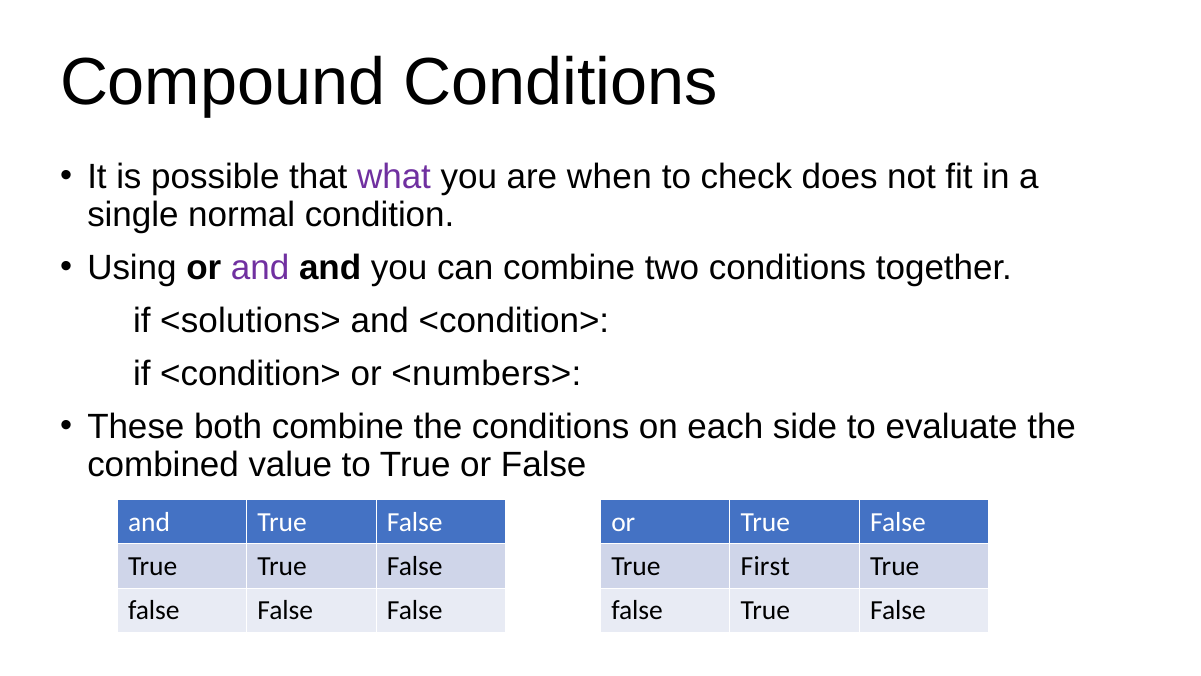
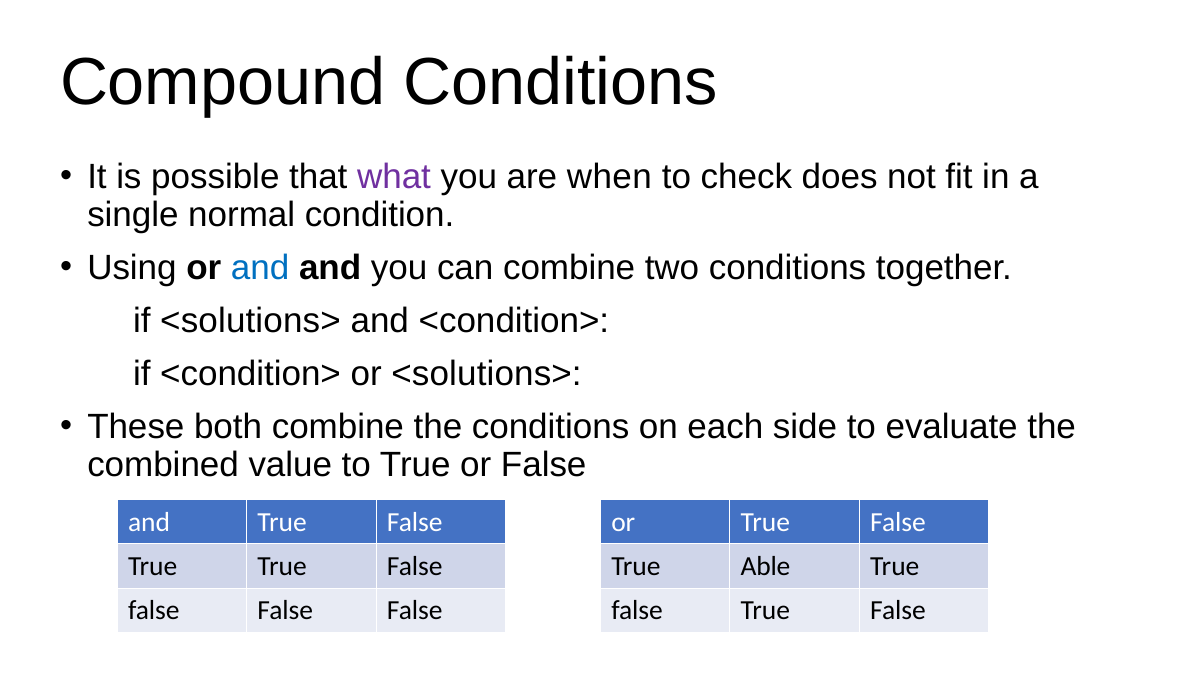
and at (260, 268) colour: purple -> blue
or <numbers>: <numbers> -> <solutions>
First: First -> Able
